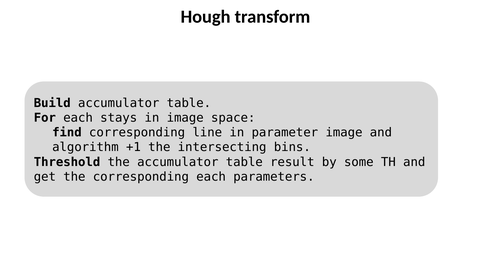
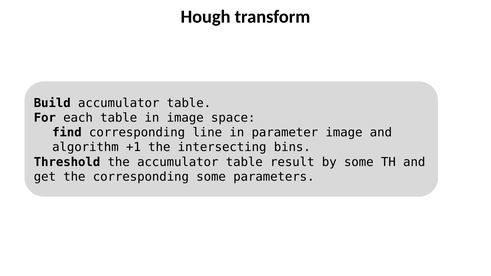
each stays: stays -> table
corresponding each: each -> some
